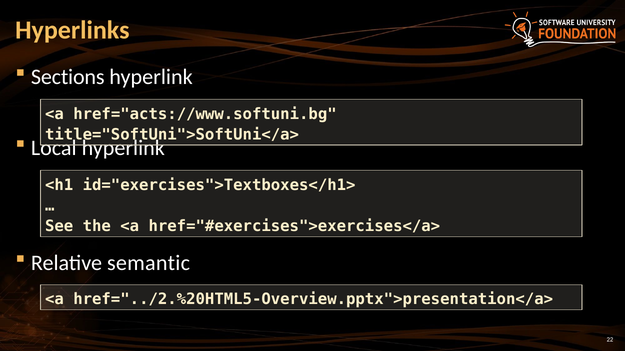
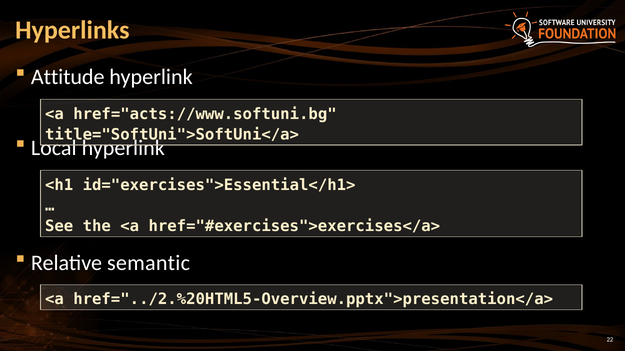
Sections: Sections -> Attitude
id="exercises">Textboxes</h1>: id="exercises">Textboxes</h1> -> id="exercises">Essential</h1>
